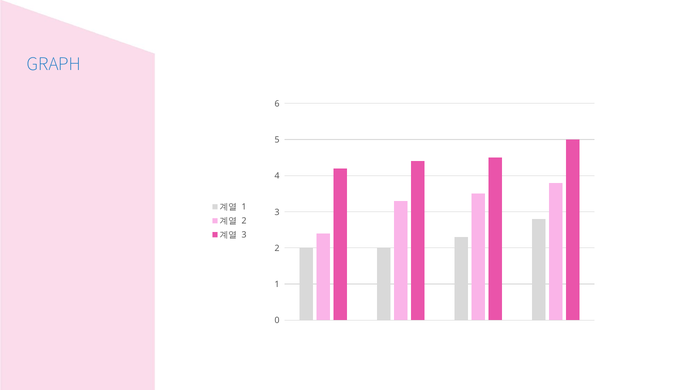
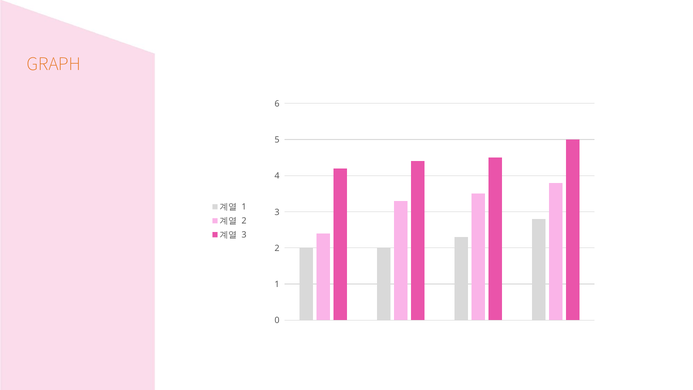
GRAPH colour: blue -> orange
